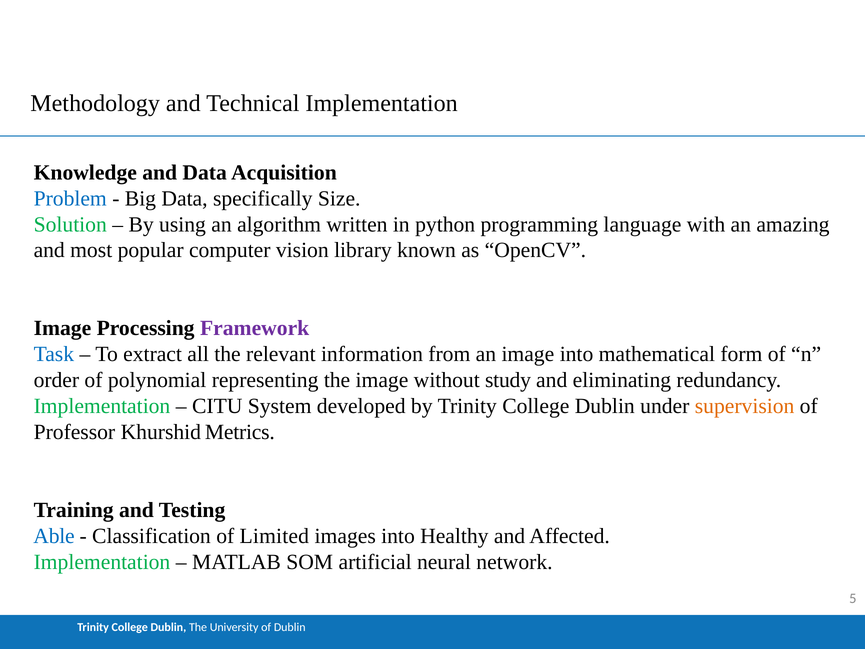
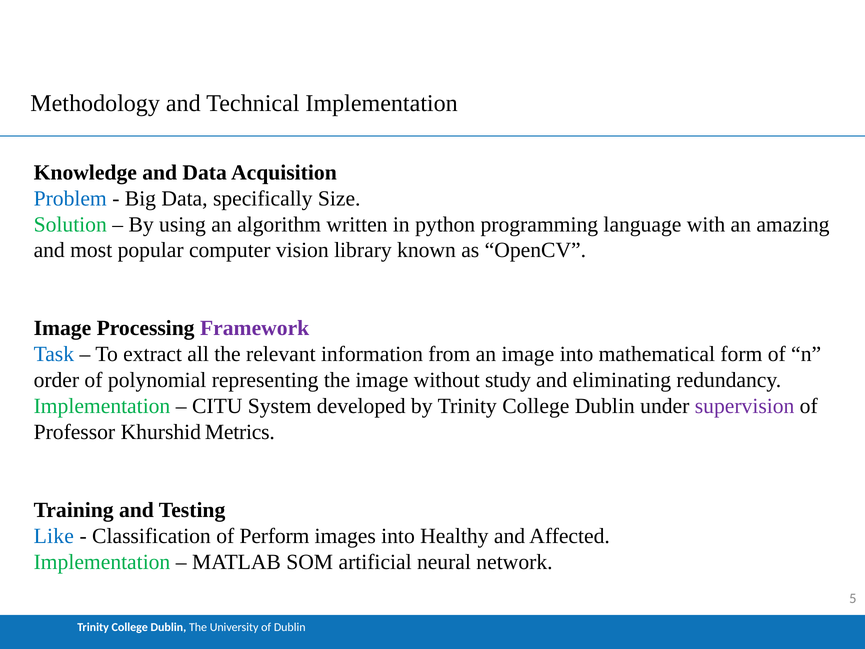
supervision colour: orange -> purple
Able: Able -> Like
Limited: Limited -> Perform
